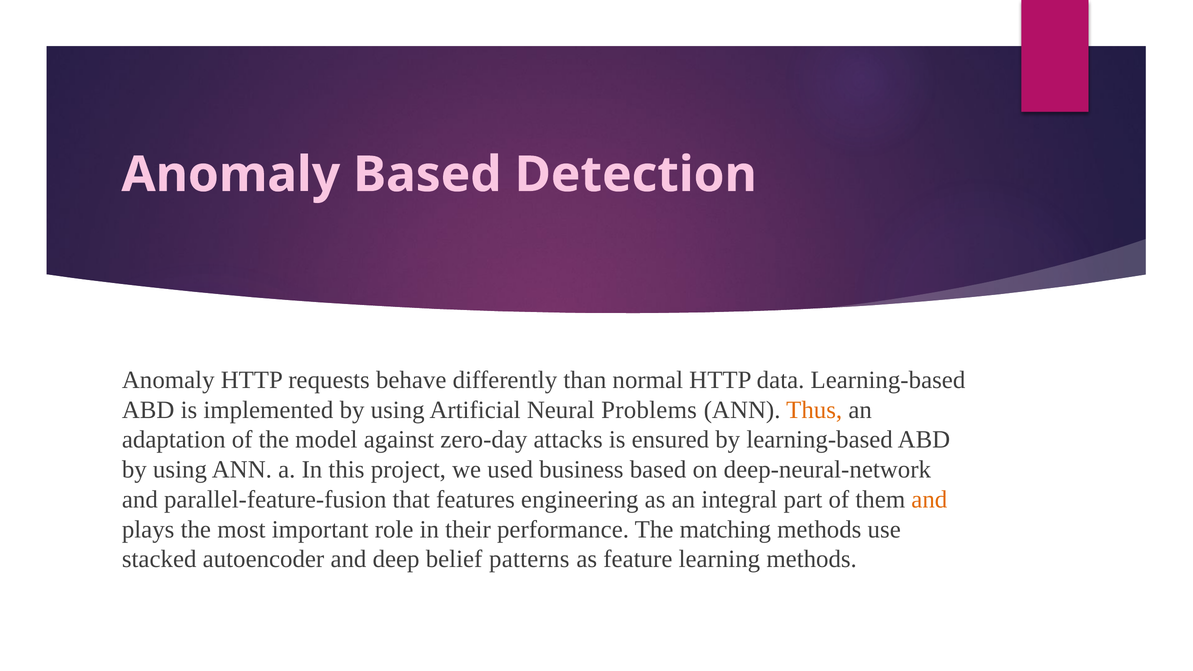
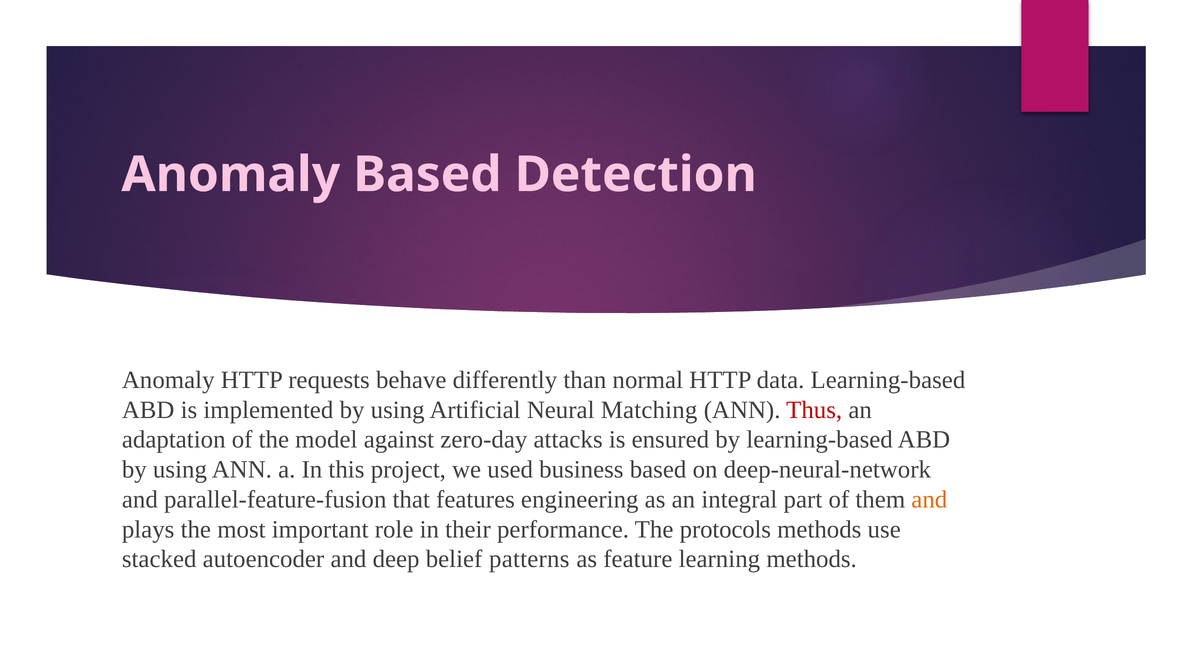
Problems: Problems -> Matching
Thus colour: orange -> red
matching: matching -> protocols
